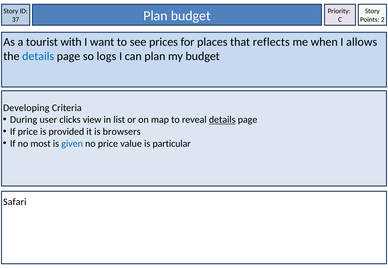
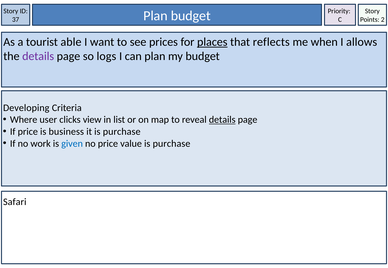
with: with -> able
places underline: none -> present
details at (38, 56) colour: blue -> purple
During: During -> Where
provided: provided -> business
it is browsers: browsers -> purchase
most: most -> work
value is particular: particular -> purchase
